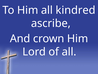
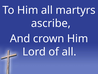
kindred: kindred -> martyrs
